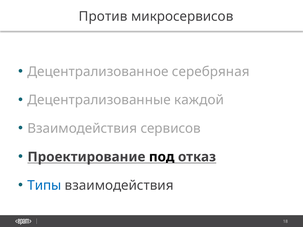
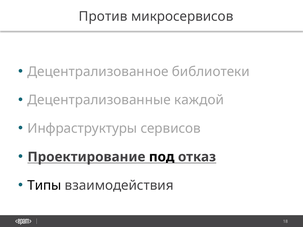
серебряная: серебряная -> библиотеки
Взаимодействия at (82, 129): Взаимодействия -> Инфраструктуры
Типы colour: blue -> black
